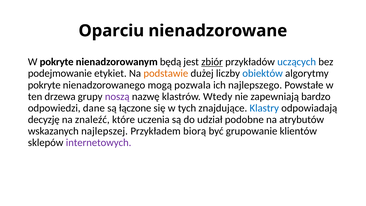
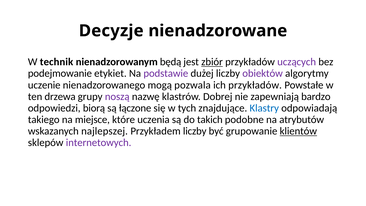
Oparciu: Oparciu -> Decyzje
W pokryte: pokryte -> technik
uczących colour: blue -> purple
podstawie colour: orange -> purple
obiektów colour: blue -> purple
pokryte at (44, 85): pokryte -> uczenie
ich najlepszego: najlepszego -> przykładów
Wtedy: Wtedy -> Dobrej
dane: dane -> biorą
decyzję: decyzję -> takiego
znaleźć: znaleźć -> miejsce
udział: udział -> takich
Przykładem biorą: biorą -> liczby
klientów underline: none -> present
